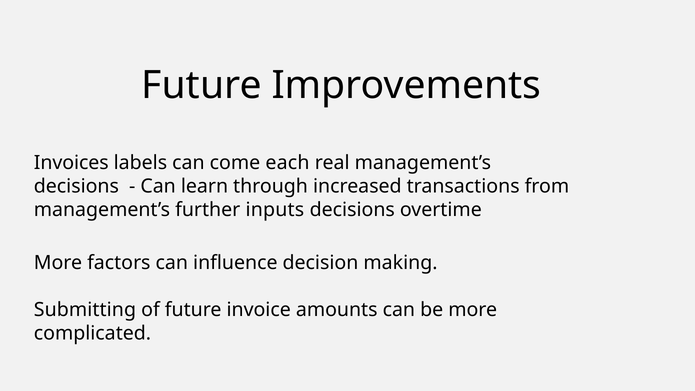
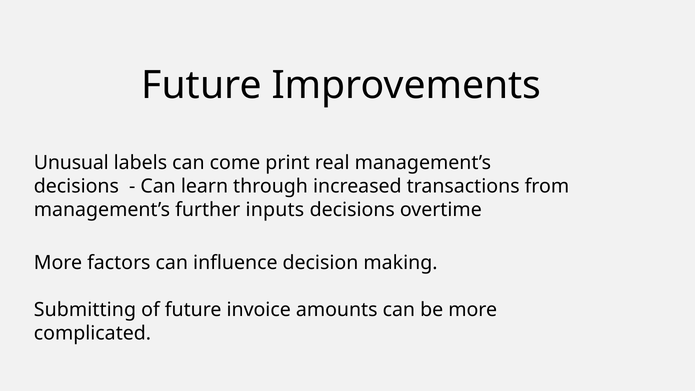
Invoices: Invoices -> Unusual
each: each -> print
